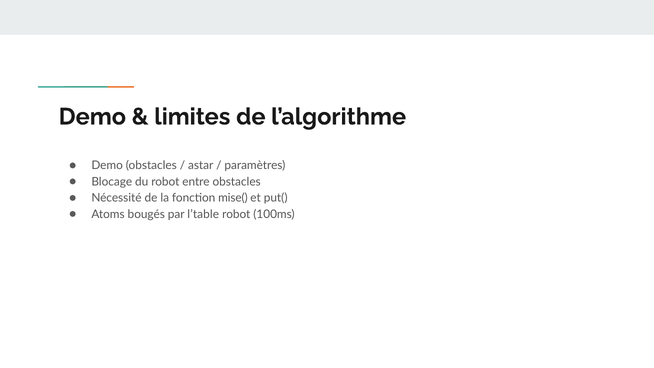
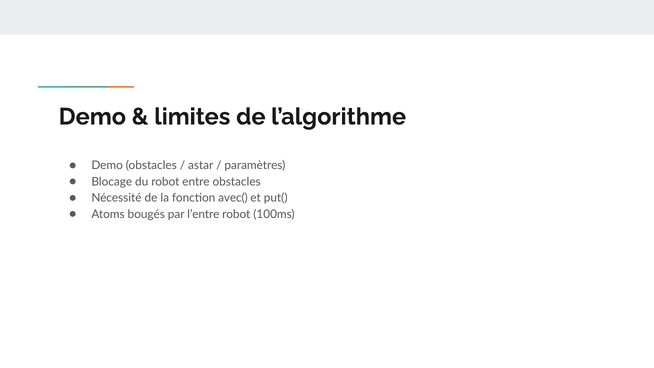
mise(: mise( -> avec(
l’table: l’table -> l’entre
